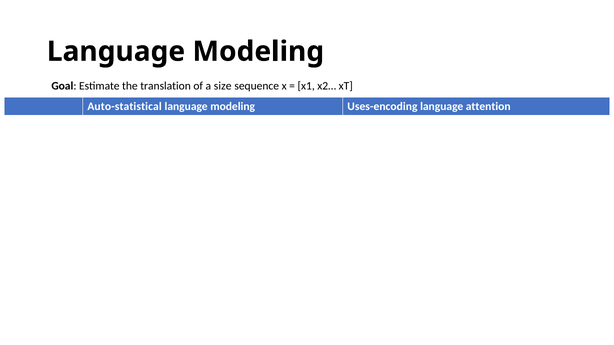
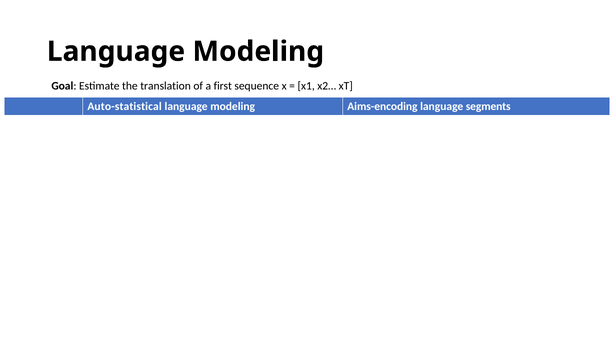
size: size -> first
Uses-encoding: Uses-encoding -> Aims-encoding
attention: attention -> segments
